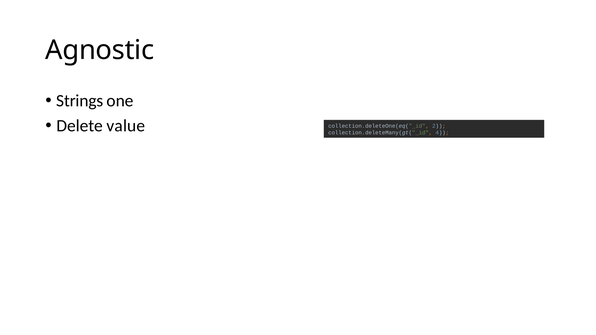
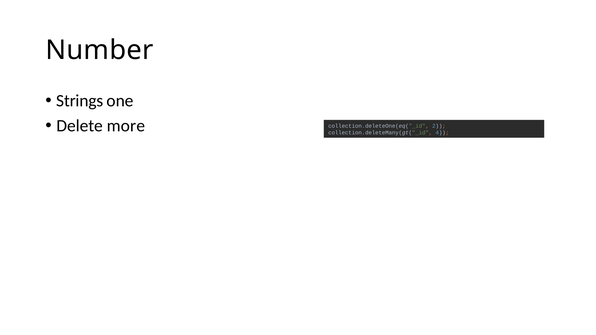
Agnostic: Agnostic -> Number
value: value -> more
